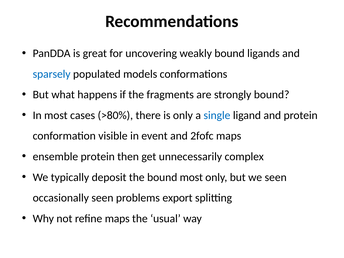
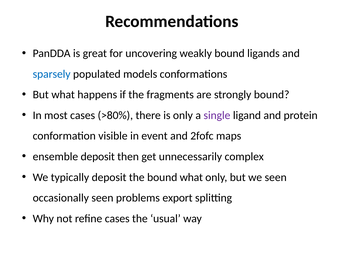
single colour: blue -> purple
ensemble protein: protein -> deposit
bound most: most -> what
refine maps: maps -> cases
